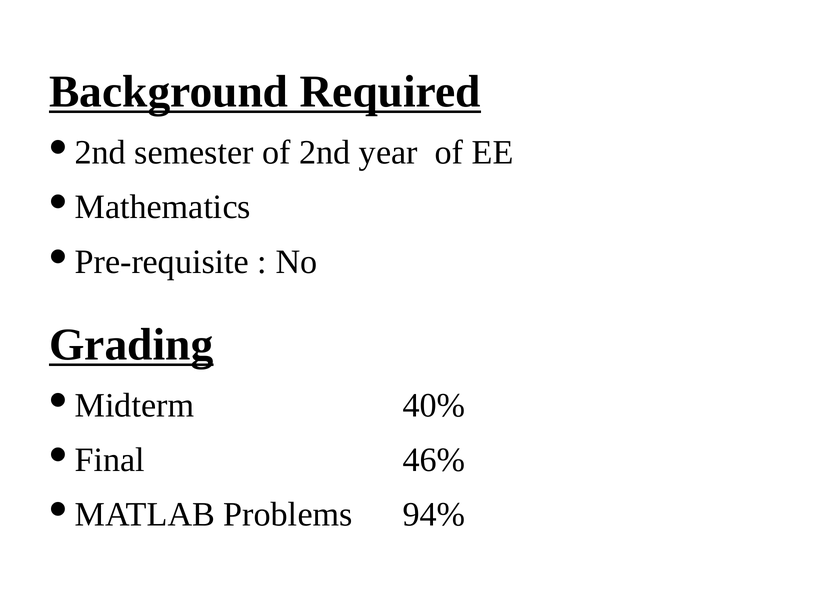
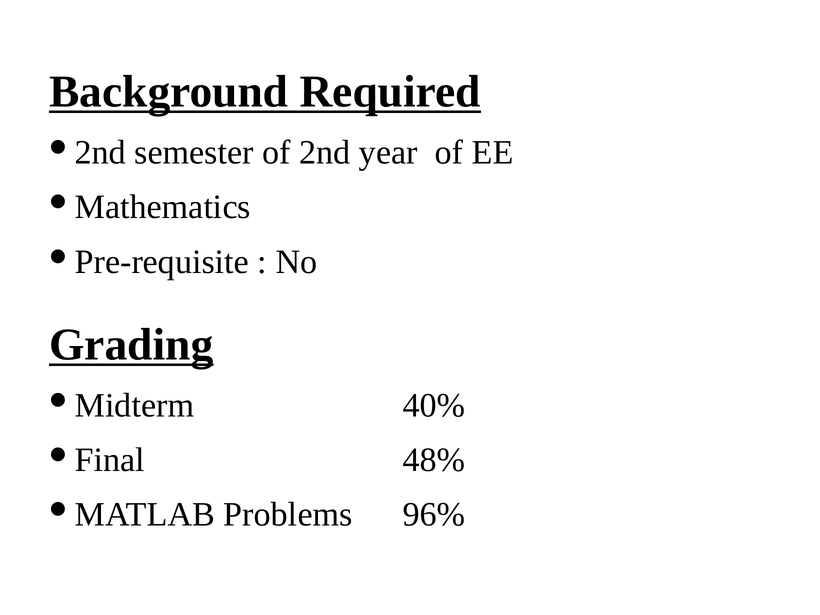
46%: 46% -> 48%
94%: 94% -> 96%
